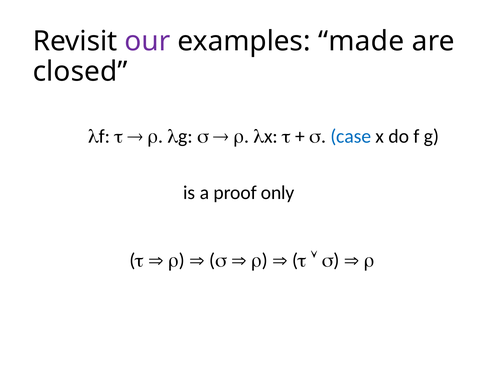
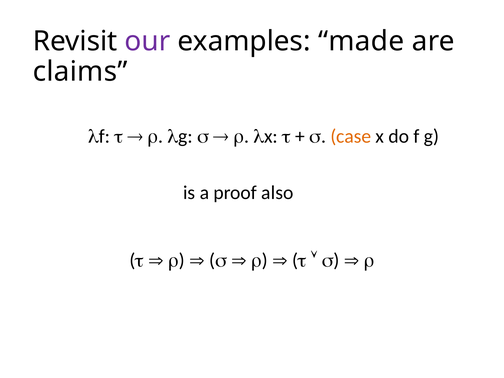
closed: closed -> claims
case colour: blue -> orange
only: only -> also
